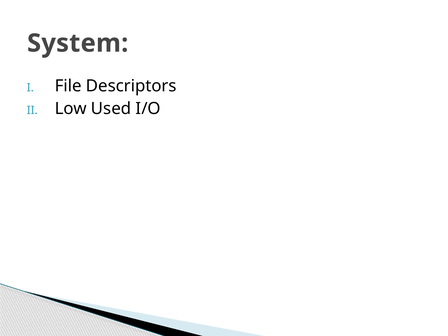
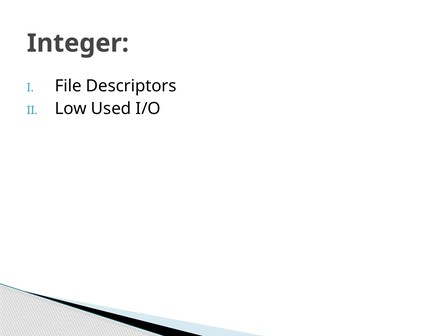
System: System -> Integer
